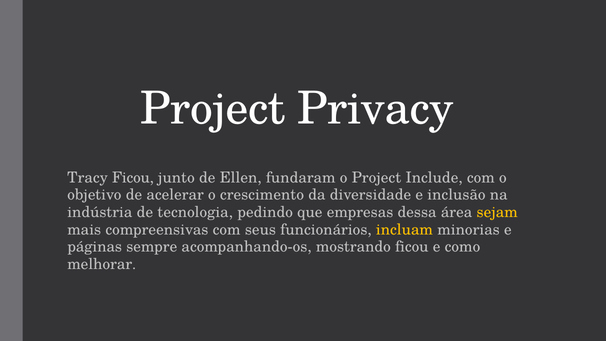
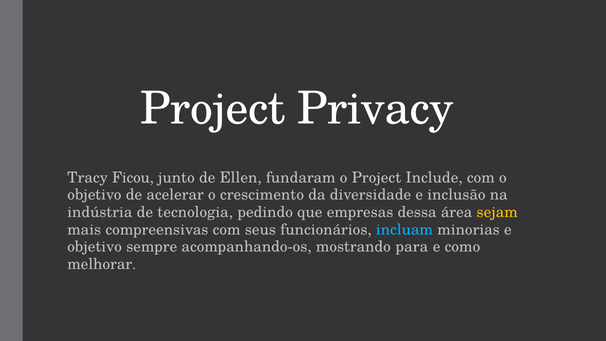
incluam colour: yellow -> light blue
páginas at (95, 247): páginas -> objetivo
mostrando ficou: ficou -> para
